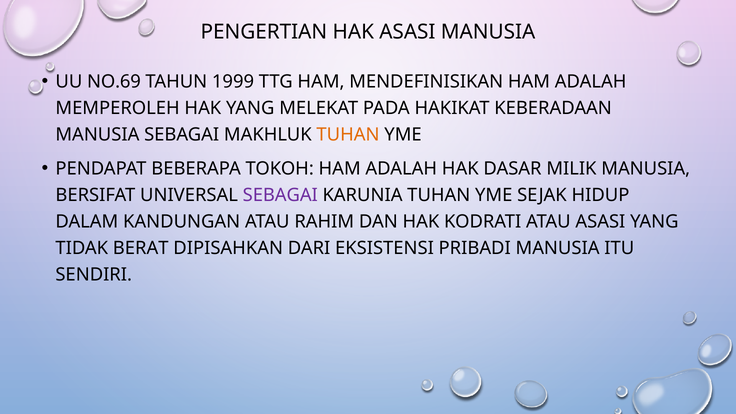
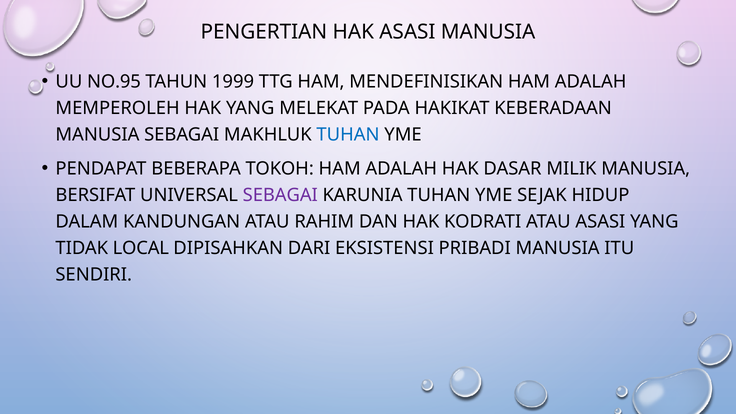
NO.69: NO.69 -> NO.95
TUHAN at (348, 135) colour: orange -> blue
BERAT: BERAT -> LOCAL
